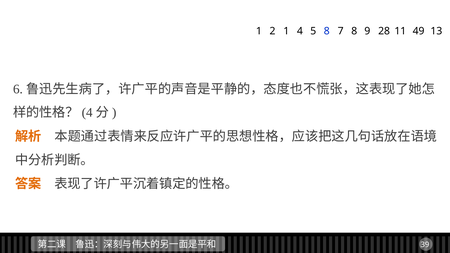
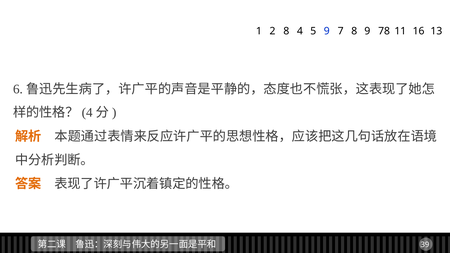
2 1: 1 -> 8
5 8: 8 -> 9
28: 28 -> 78
49: 49 -> 16
